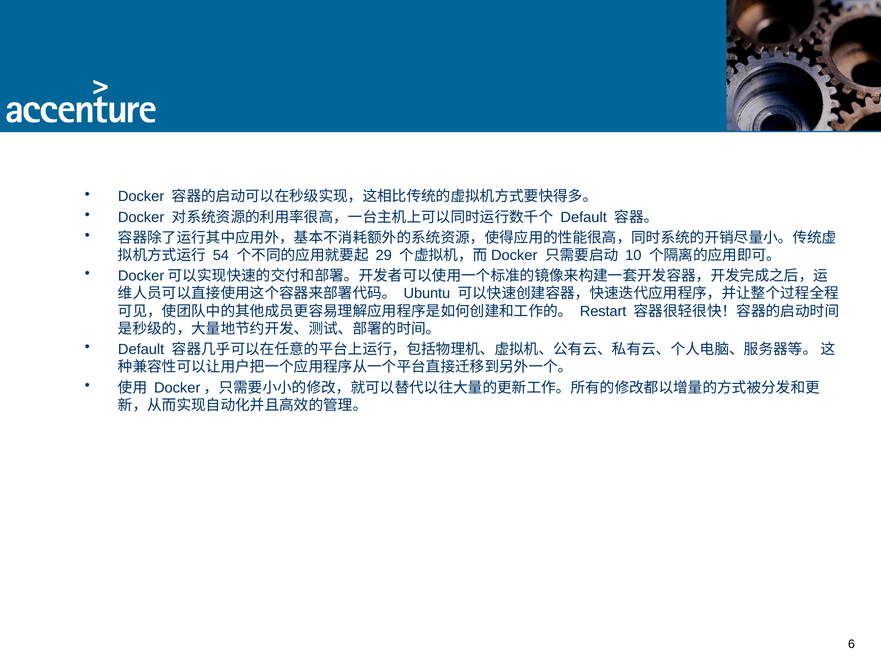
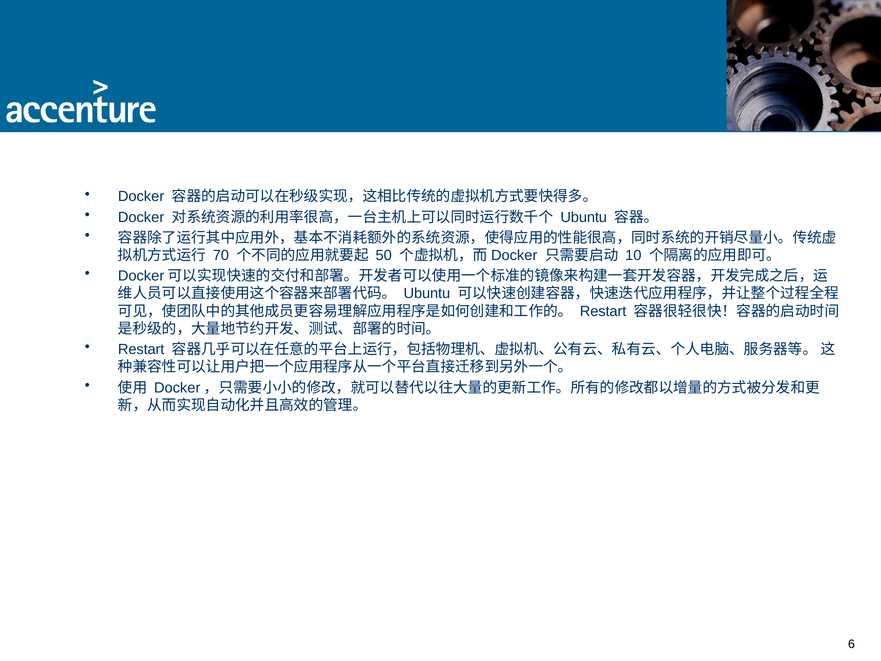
Default at (584, 217): Default -> Ubuntu
54: 54 -> 70
29: 29 -> 50
Default at (141, 349): Default -> Restart
